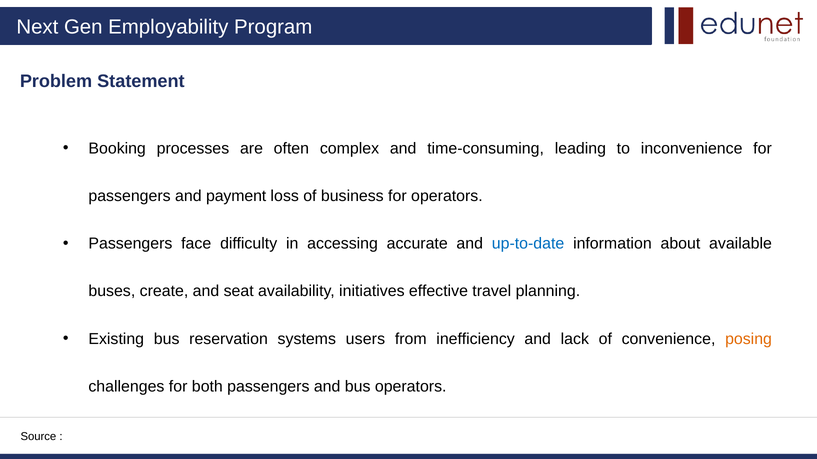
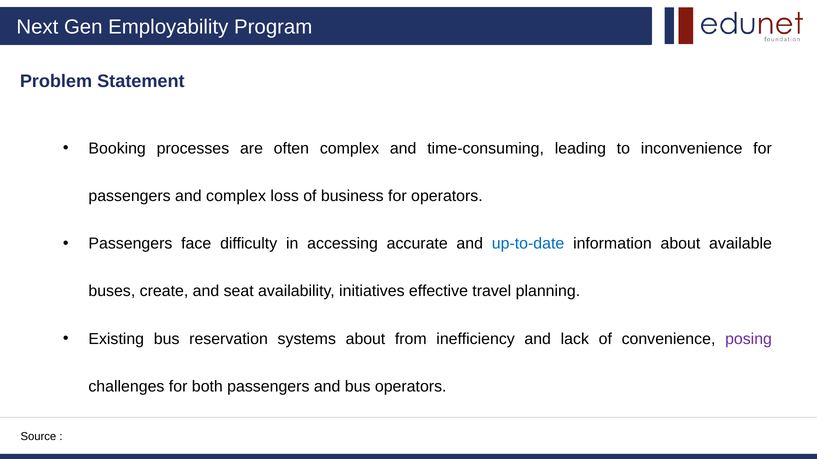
and payment: payment -> complex
systems users: users -> about
posing colour: orange -> purple
